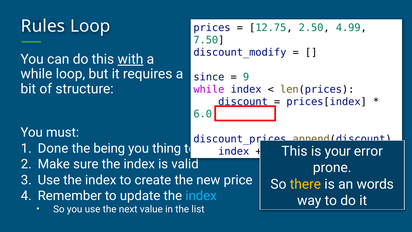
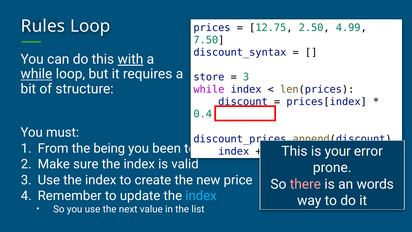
discount_modify: discount_modify -> discount_syntax
while at (36, 74) underline: none -> present
since: since -> store
9 at (246, 77): 9 -> 3
6.0: 6.0 -> 0.4
Done: Done -> From
thing: thing -> been
there colour: yellow -> pink
